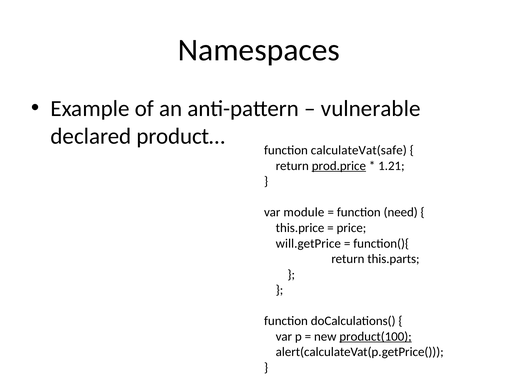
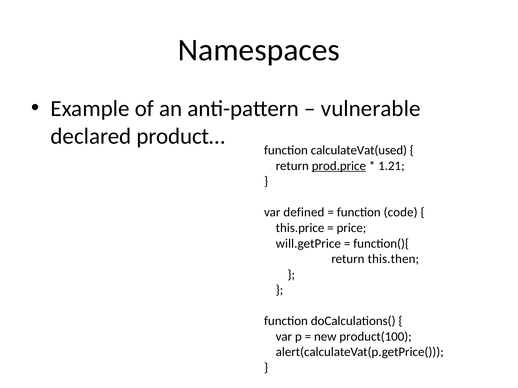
calculateVat(safe: calculateVat(safe -> calculateVat(used
module: module -> defined
need: need -> code
this.parts: this.parts -> this.then
product(100 underline: present -> none
